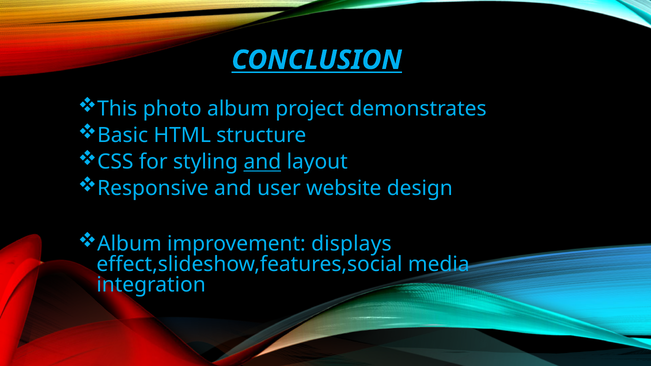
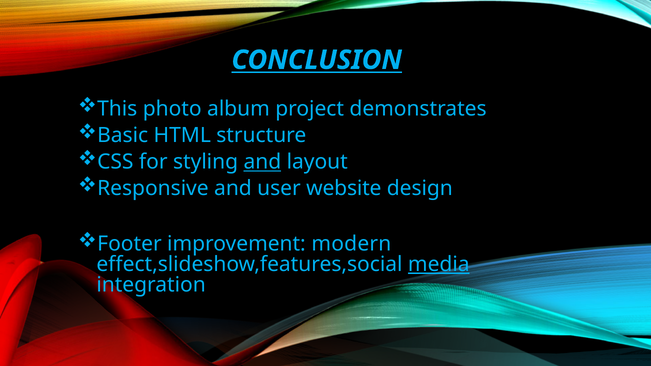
Album at (129, 244): Album -> Footer
displays: displays -> modern
media underline: none -> present
